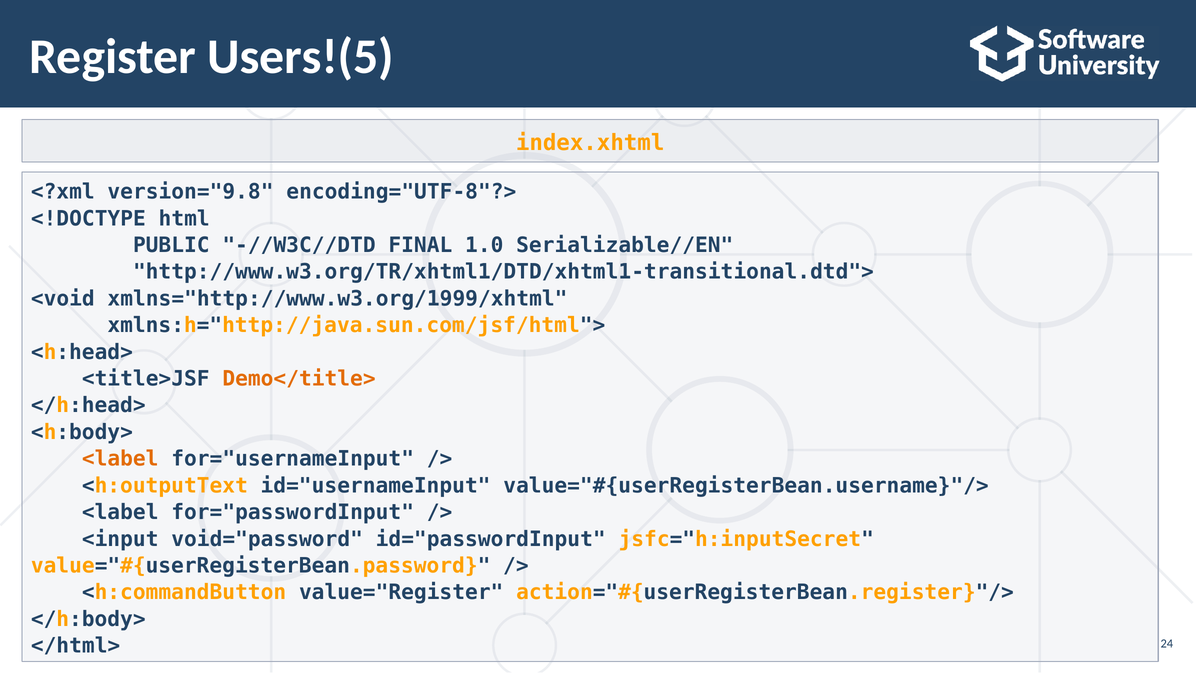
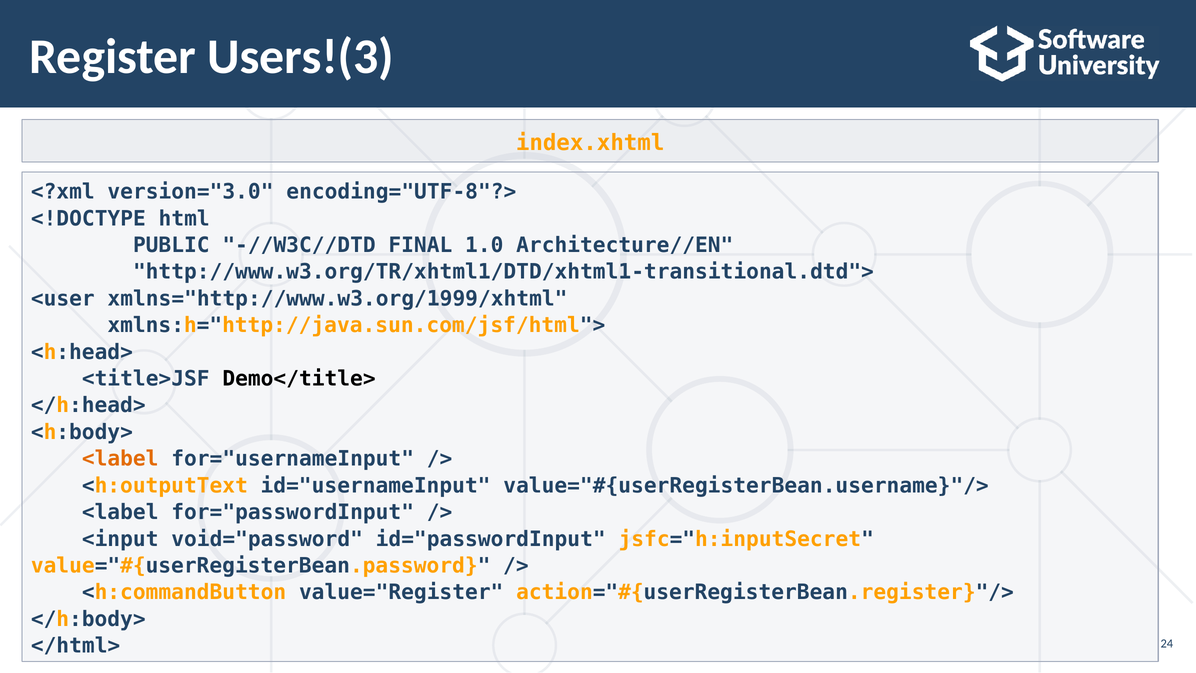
Users!(5: Users!(5 -> Users!(3
version="9.8: version="9.8 -> version="3.0
Serializable//EN: Serializable//EN -> Architecture//EN
<void: <void -> <user
Demo</title> colour: orange -> black
